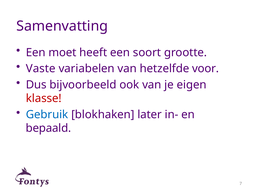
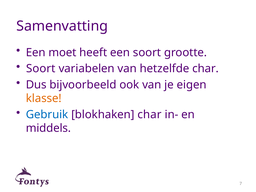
Vaste at (41, 69): Vaste -> Soort
hetzelfde voor: voor -> char
klasse colour: red -> orange
blokhaken later: later -> char
bepaald: bepaald -> middels
